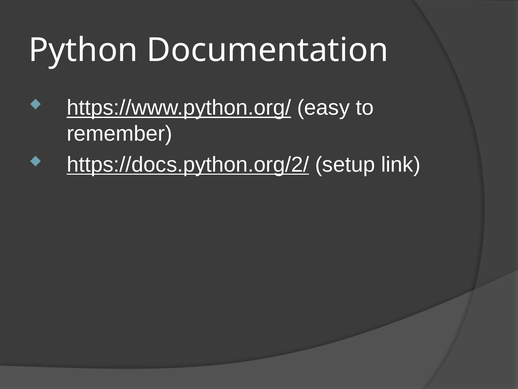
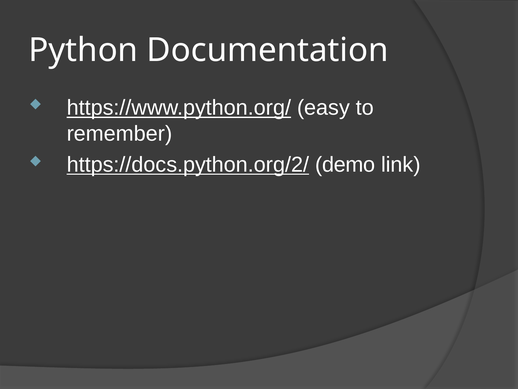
setup: setup -> demo
